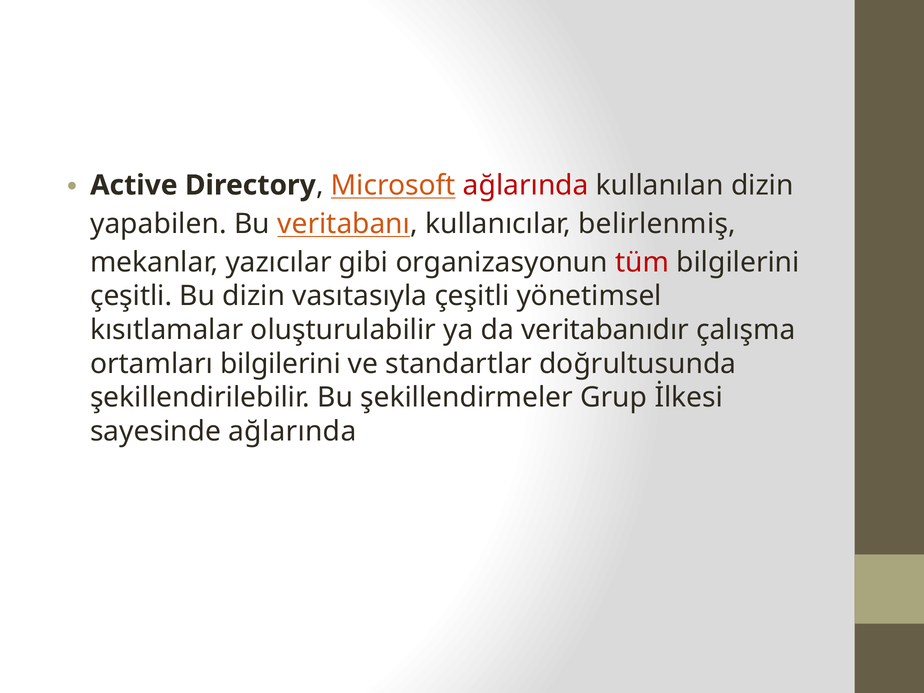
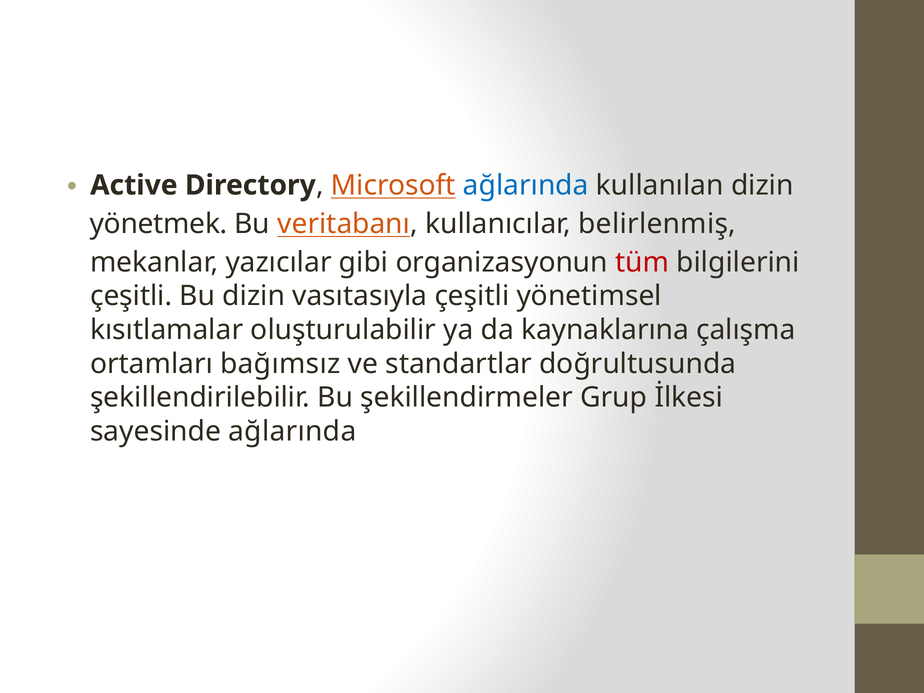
ağlarında at (526, 185) colour: red -> blue
yapabilen: yapabilen -> yönetmek
veritabanıdır: veritabanıdır -> kaynaklarına
ortamları bilgilerini: bilgilerini -> bağımsız
